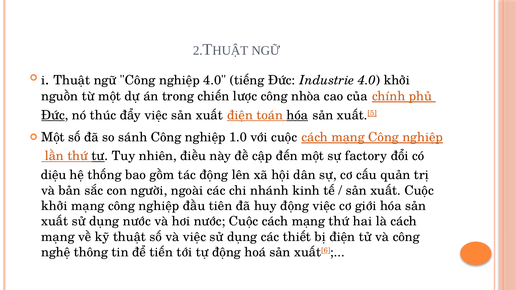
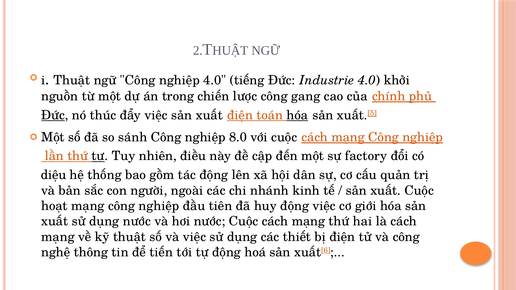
nhòa: nhòa -> gang
1.0: 1.0 -> 8.0
khởi at (54, 206): khởi -> hoạt
